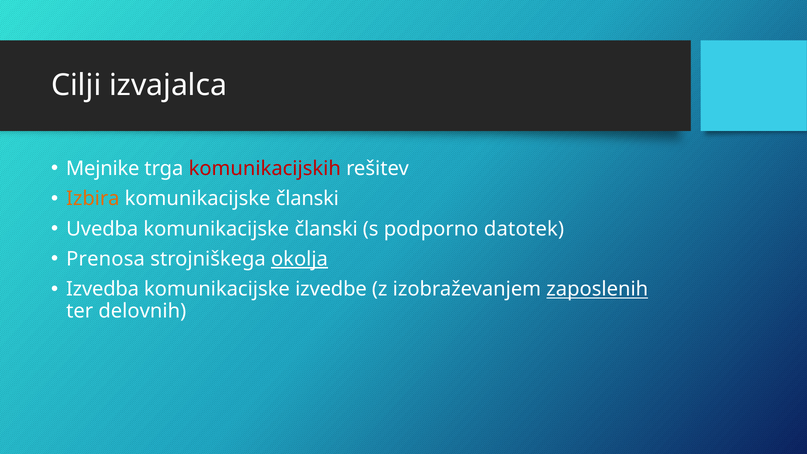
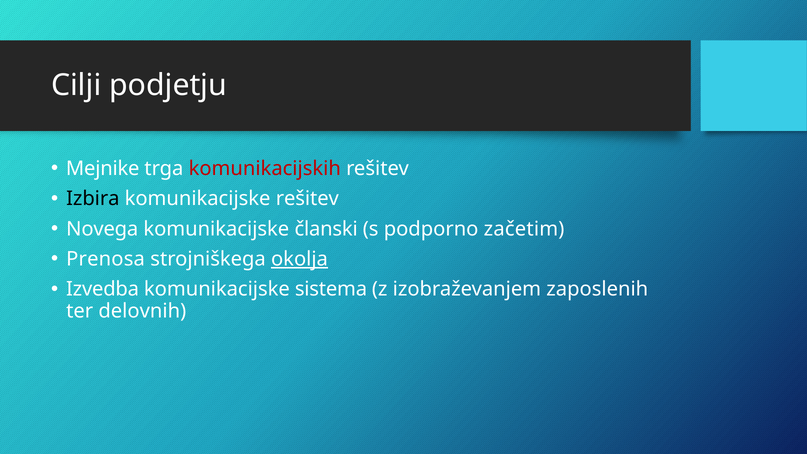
izvajalca: izvajalca -> podjetju
Izbira colour: orange -> black
članski at (307, 199): članski -> rešitev
Uvedba: Uvedba -> Novega
datotek: datotek -> začetim
izvedbe: izvedbe -> sistema
zaposlenih underline: present -> none
